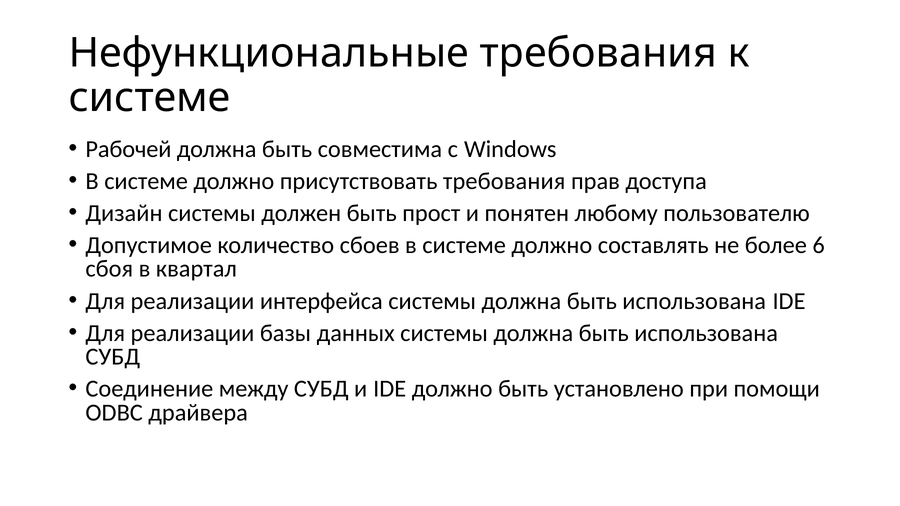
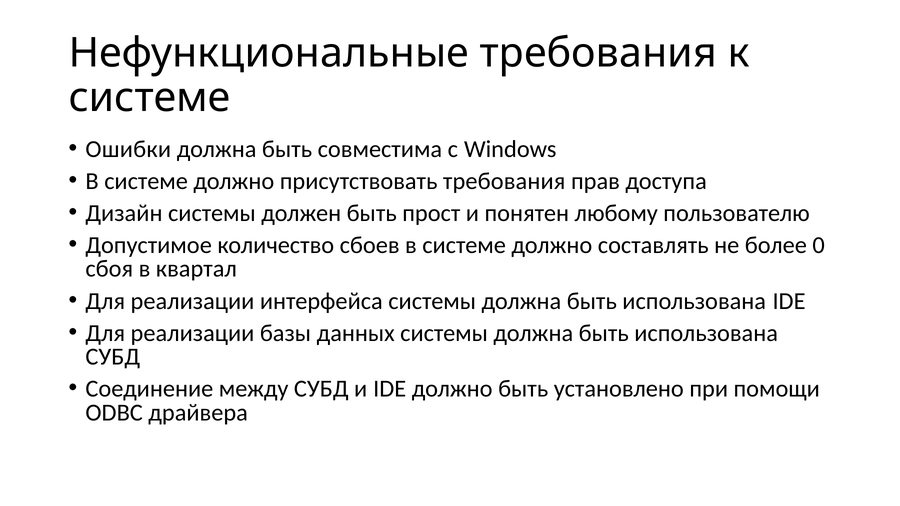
Рабочей: Рабочей -> Ошибки
6: 6 -> 0
